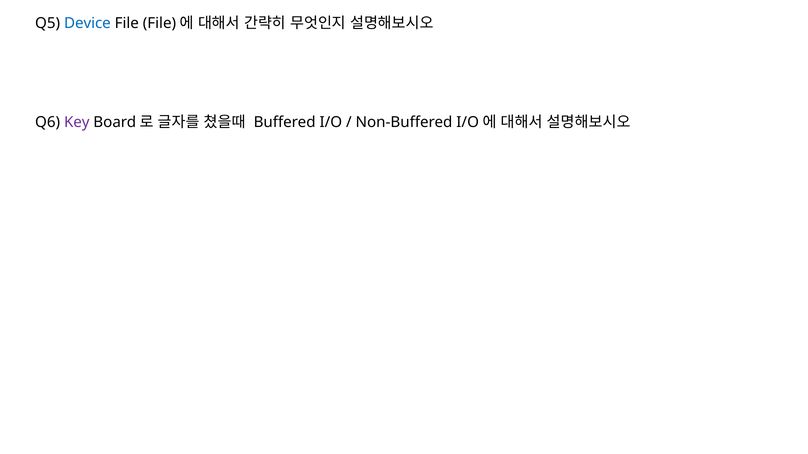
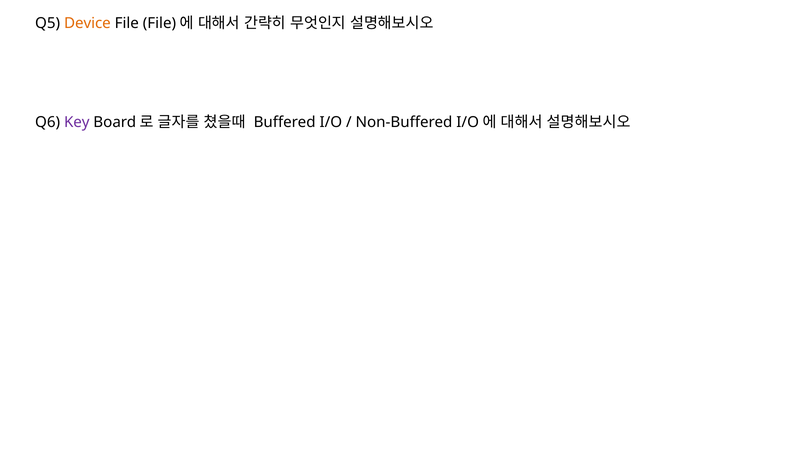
Device colour: blue -> orange
